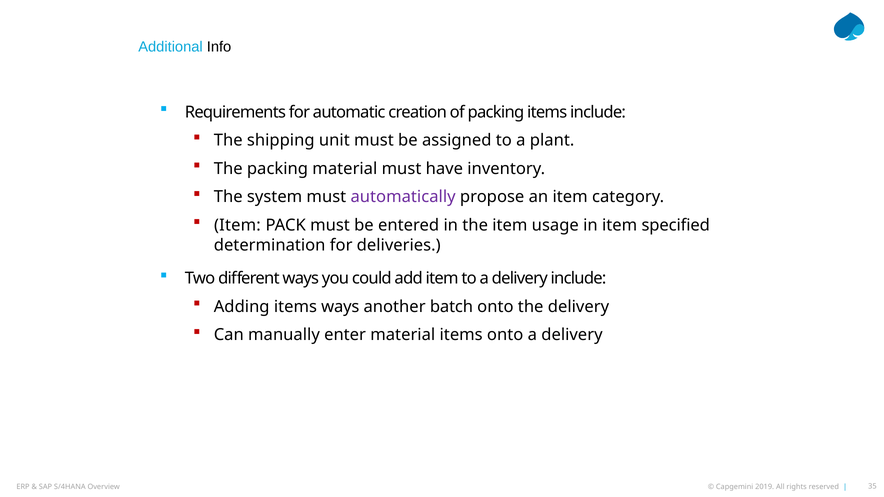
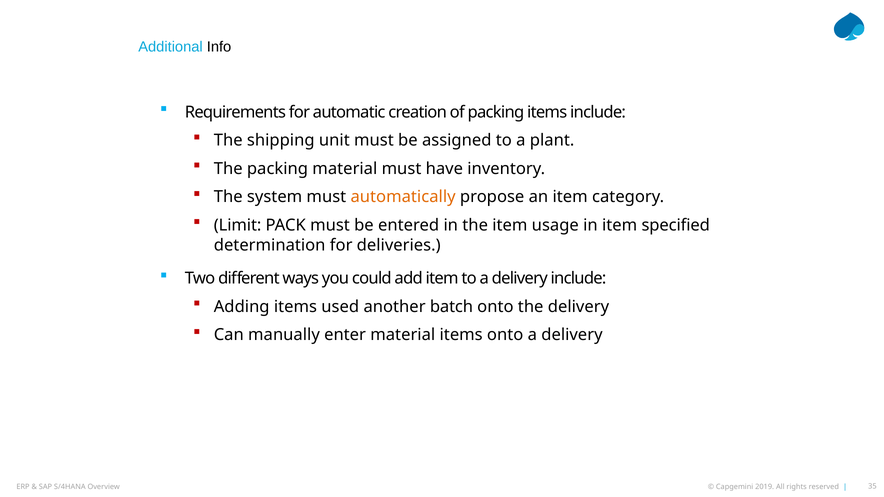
automatically colour: purple -> orange
Item at (237, 225): Item -> Limit
items ways: ways -> used
